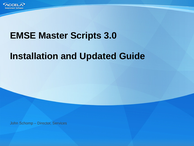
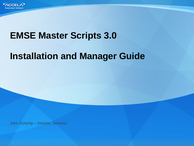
Updated: Updated -> Manager
